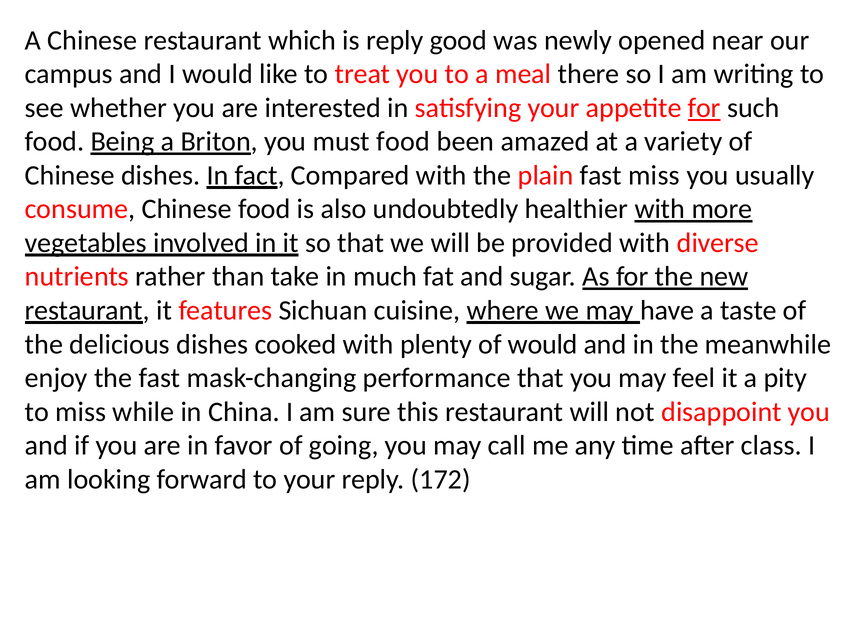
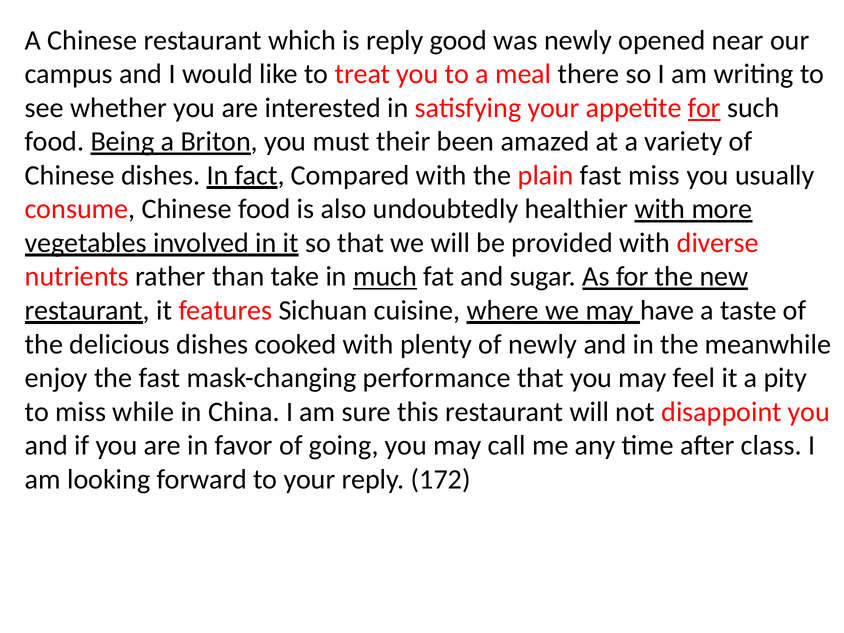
must food: food -> their
much underline: none -> present
of would: would -> newly
